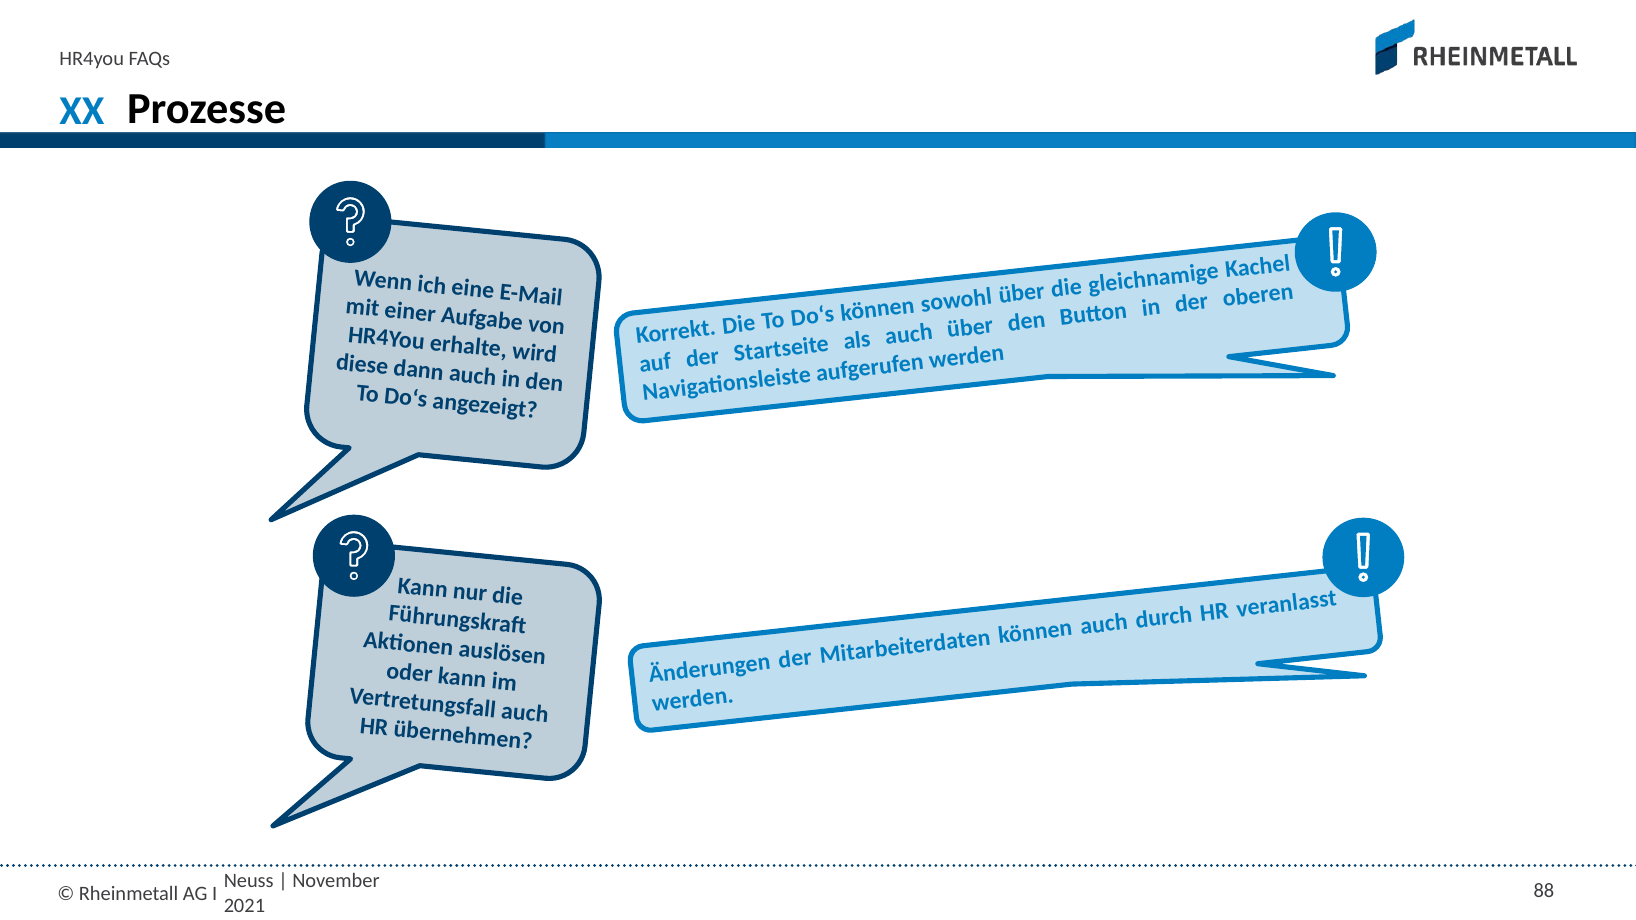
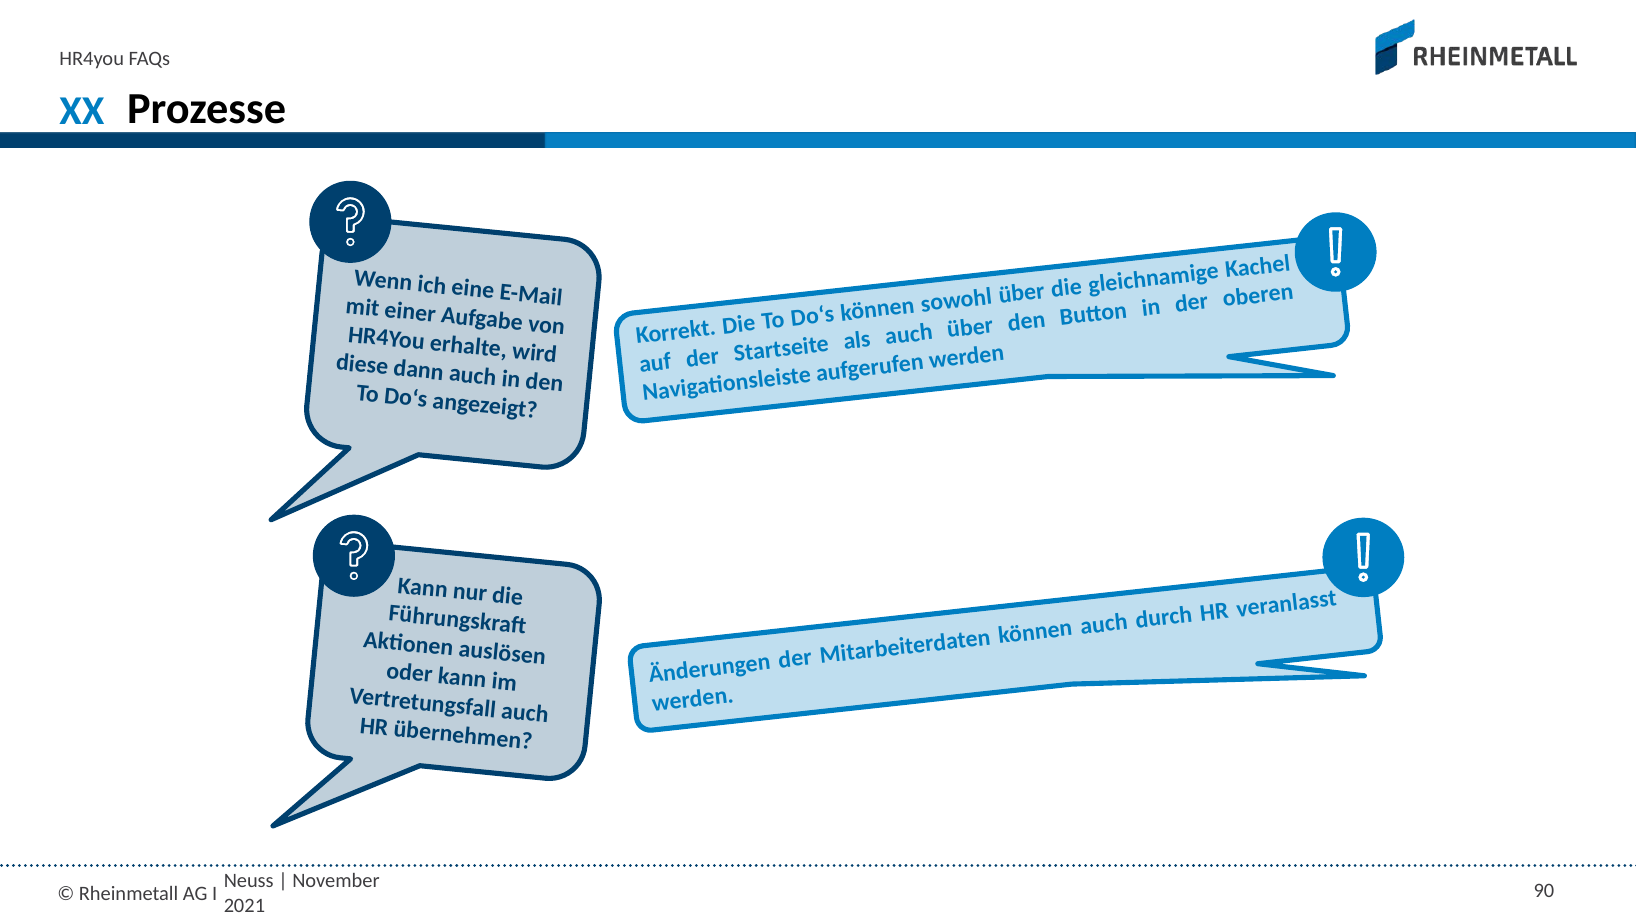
88: 88 -> 90
